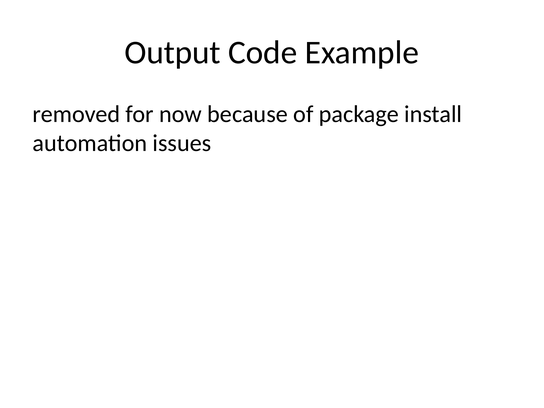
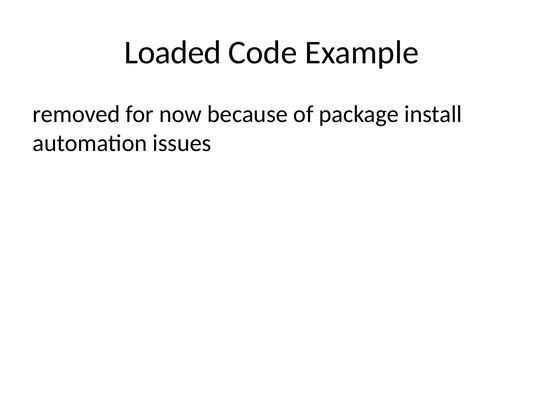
Output: Output -> Loaded
